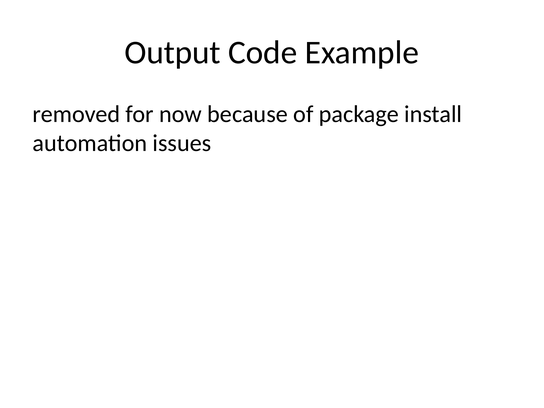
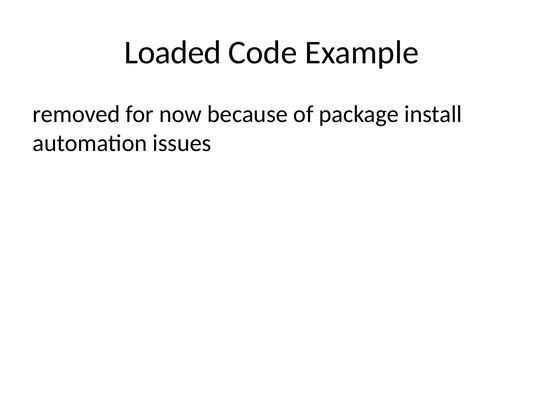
Output: Output -> Loaded
